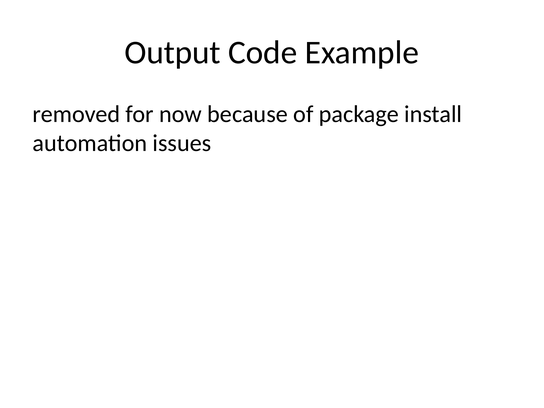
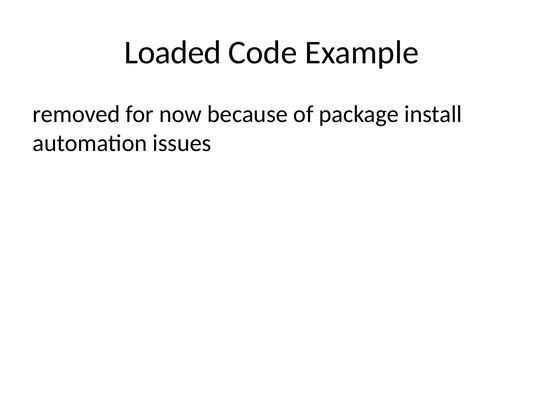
Output: Output -> Loaded
